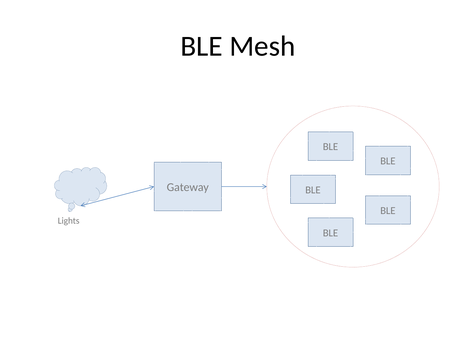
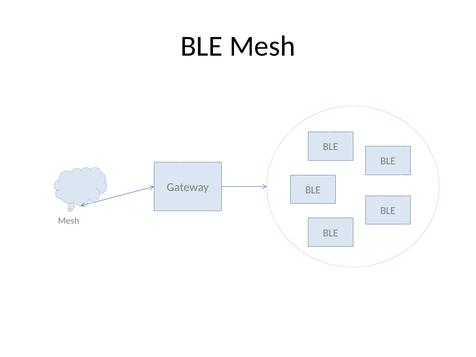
Lights at (69, 221): Lights -> Mesh
